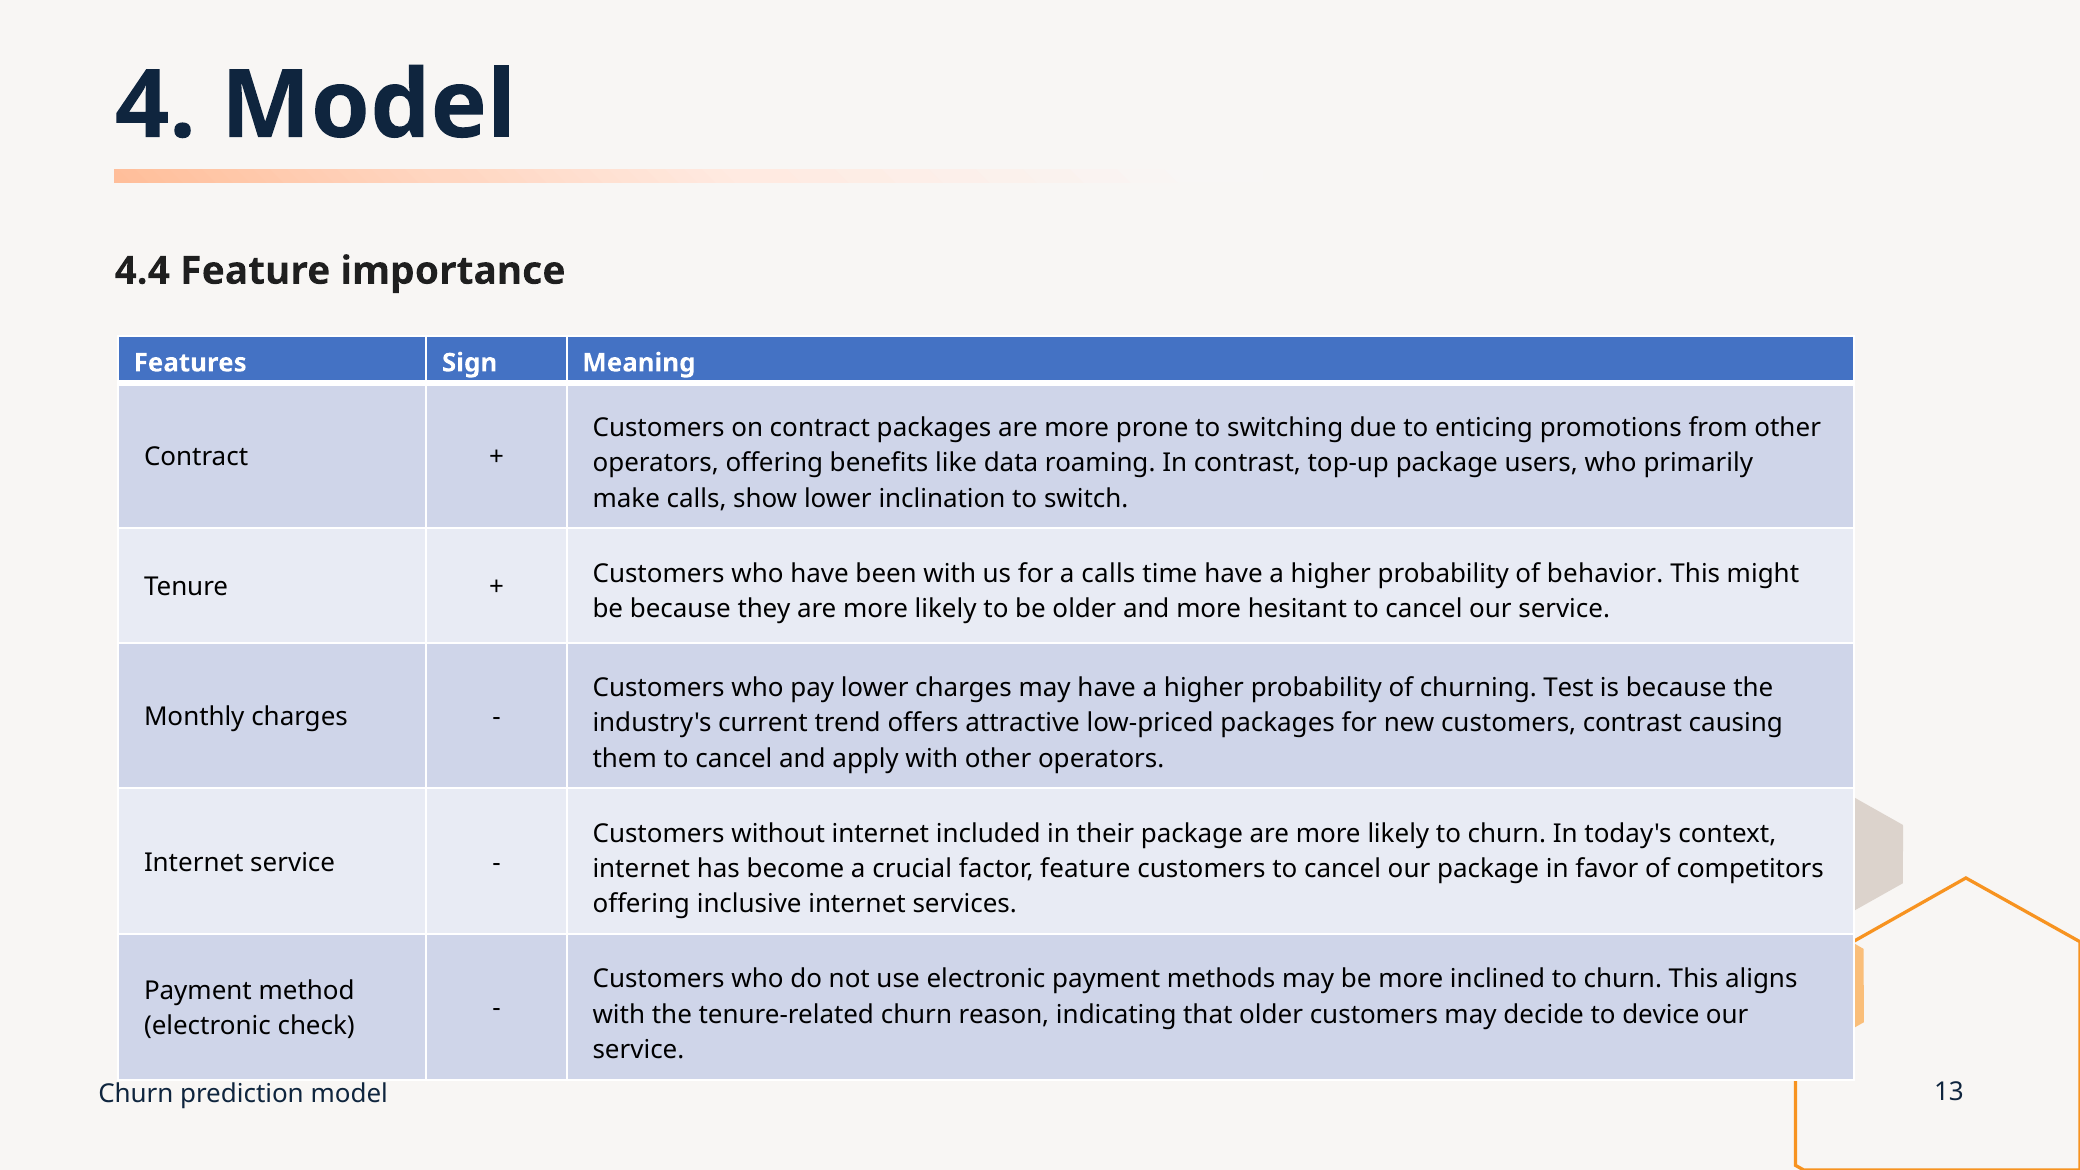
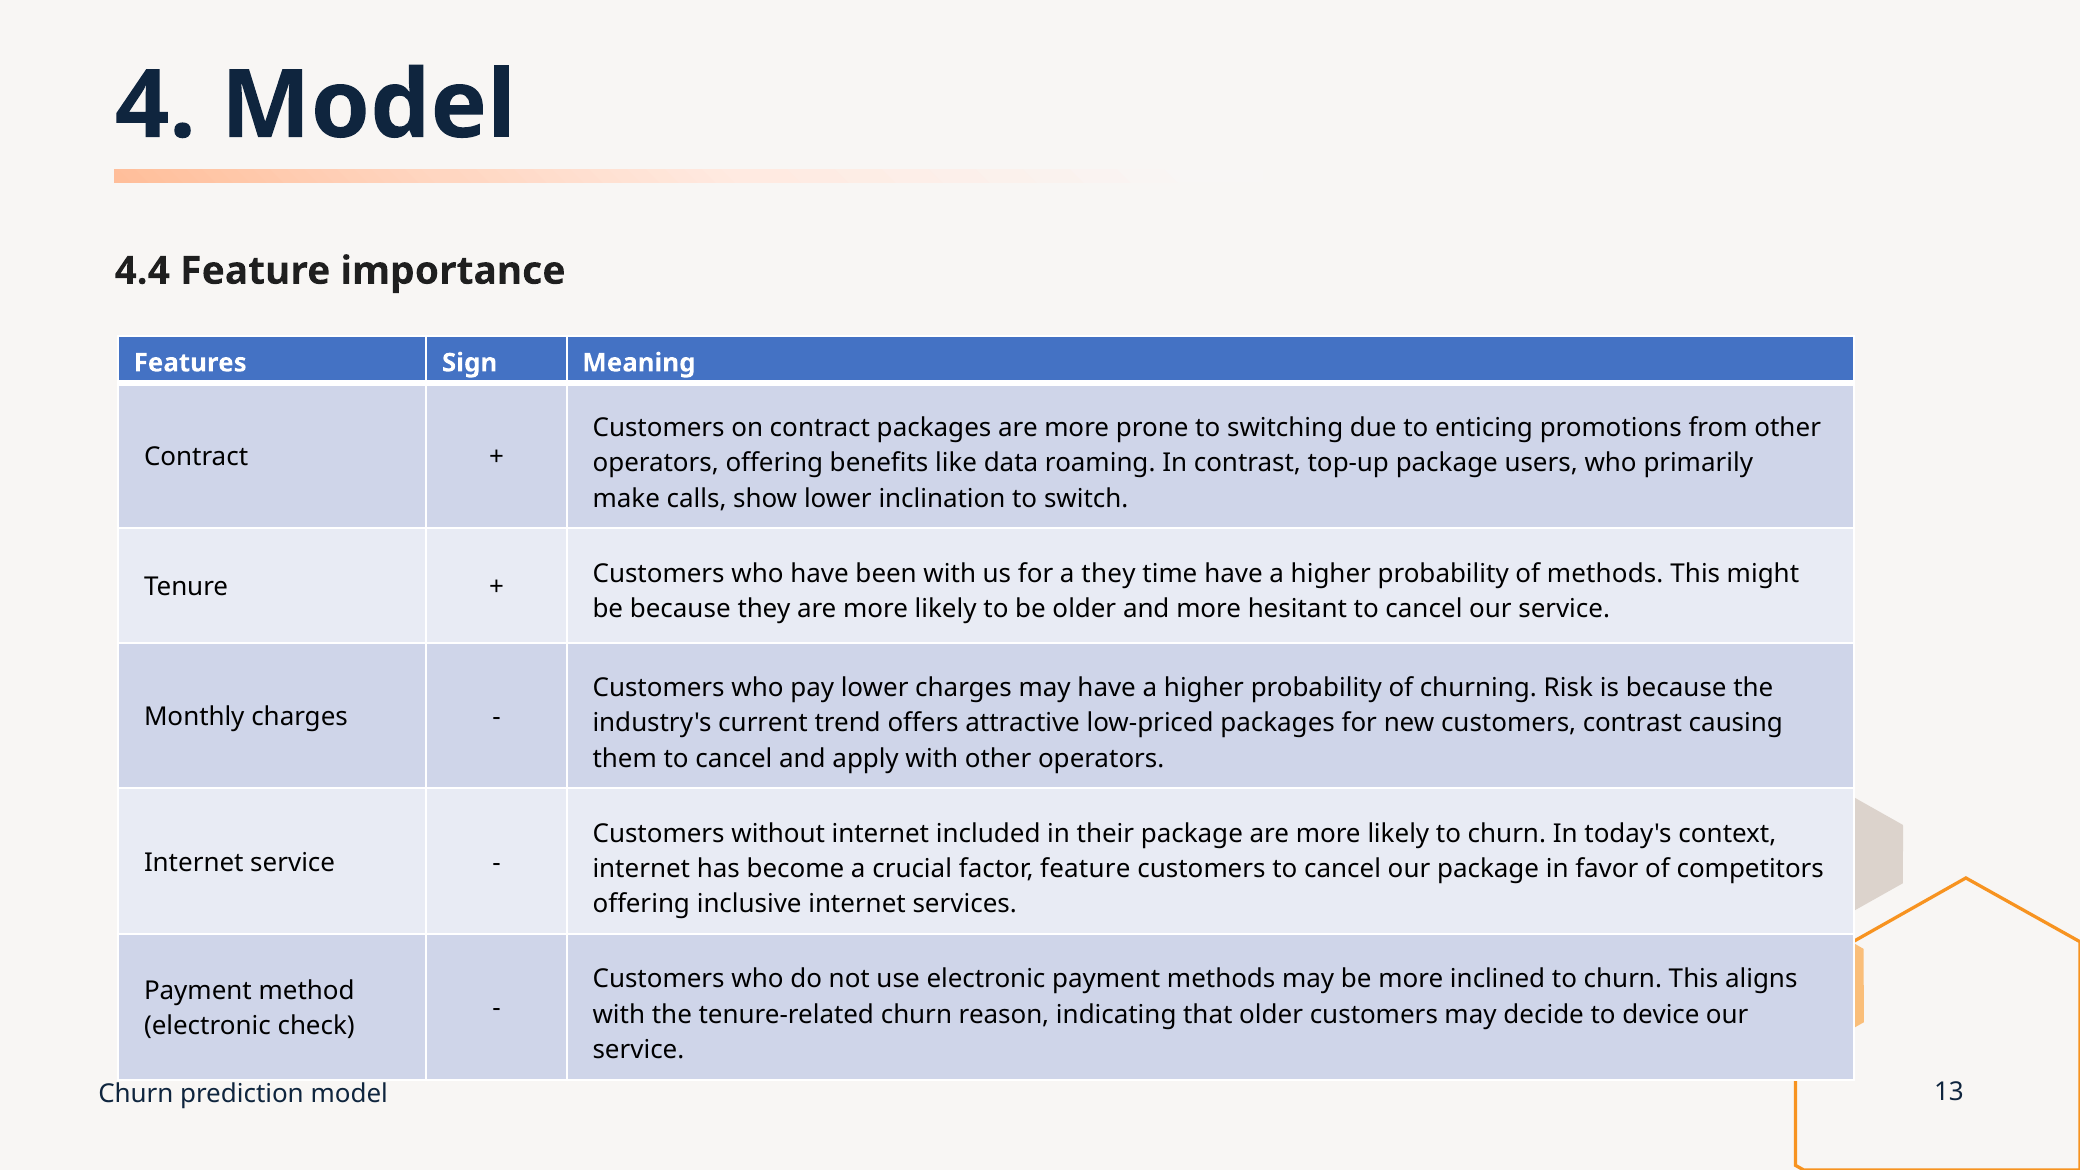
a calls: calls -> they
of behavior: behavior -> methods
Test: Test -> Risk
